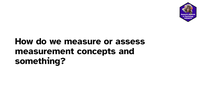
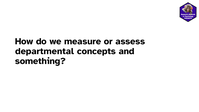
measurement: measurement -> departmental
